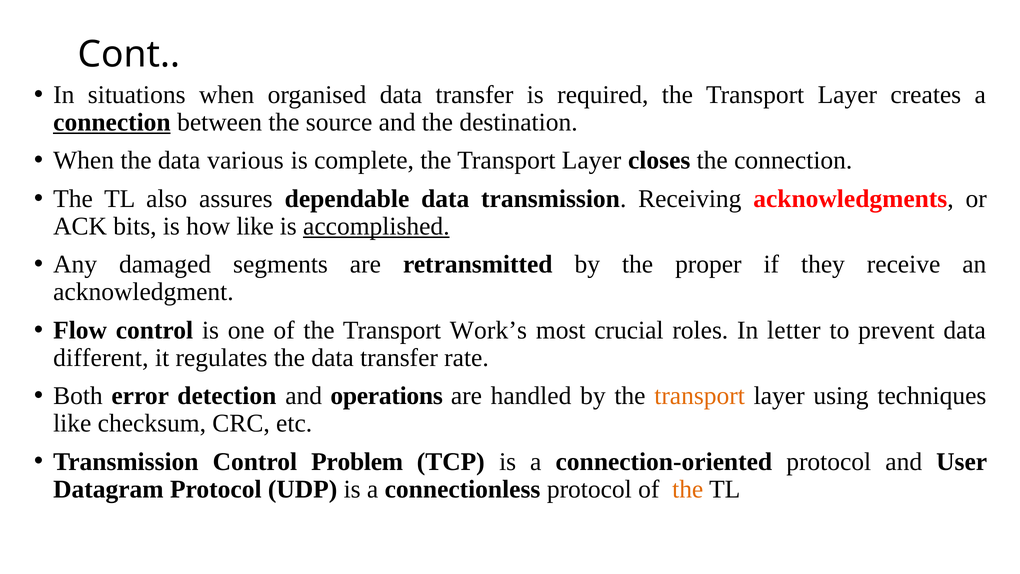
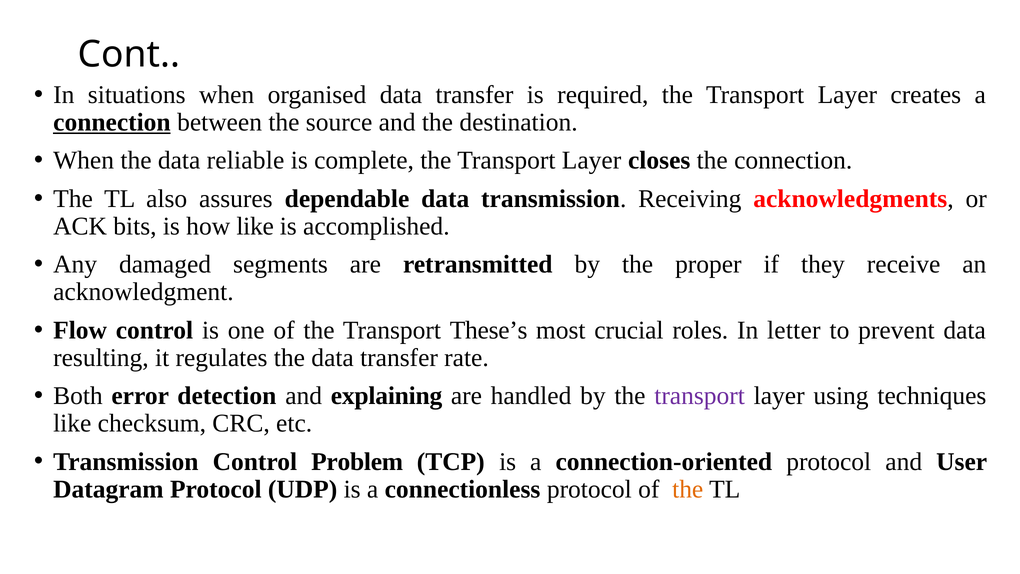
various: various -> reliable
accomplished underline: present -> none
Work’s: Work’s -> These’s
different: different -> resulting
operations: operations -> explaining
transport at (700, 396) colour: orange -> purple
